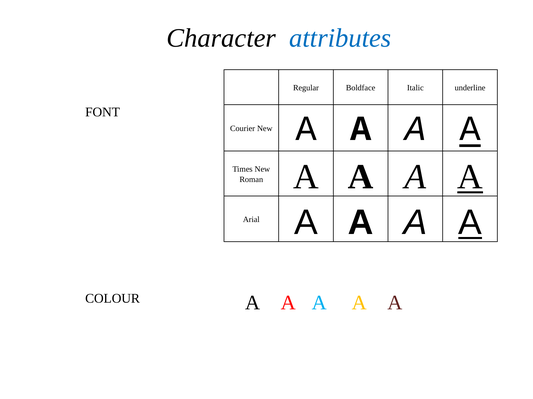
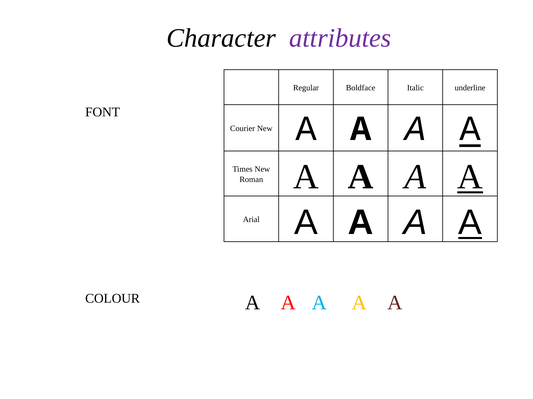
attributes colour: blue -> purple
